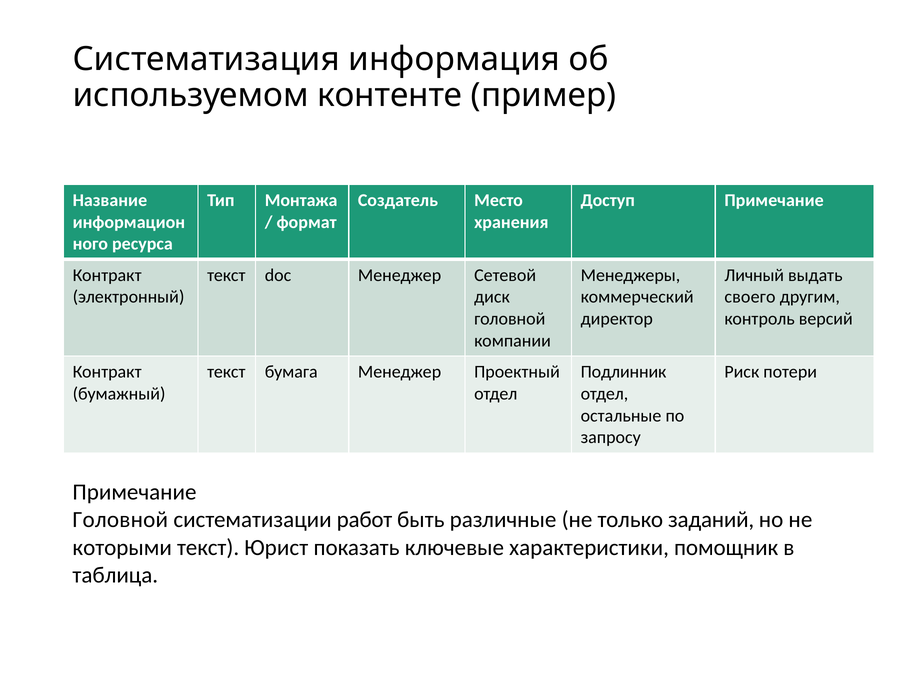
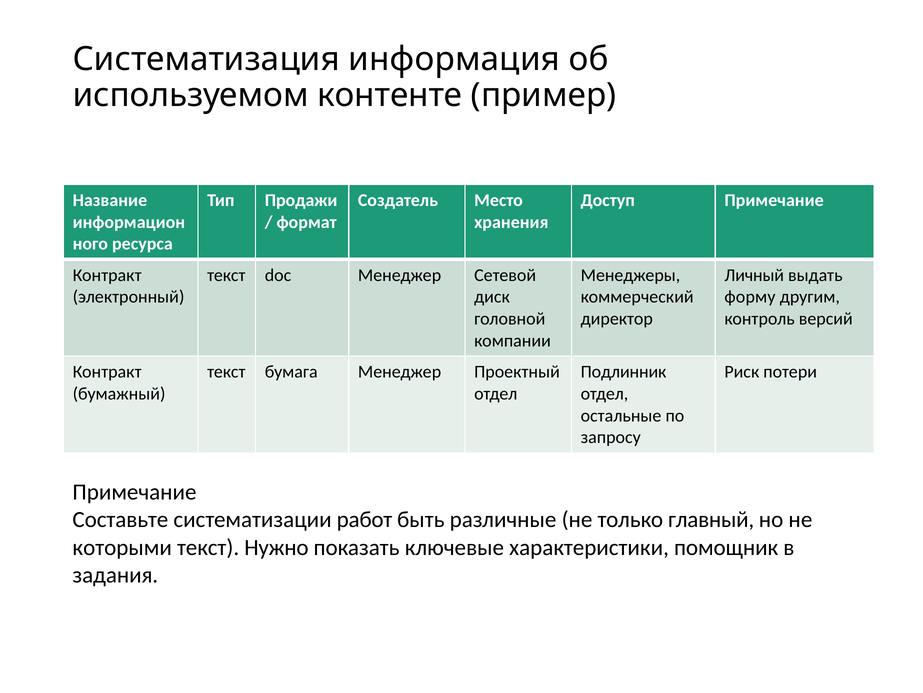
Монтажа: Монтажа -> Продажи
своего: своего -> форму
Головной at (120, 519): Головной -> Составьте
заданий: заданий -> главный
Юрист: Юрист -> Нужно
таблица: таблица -> задания
